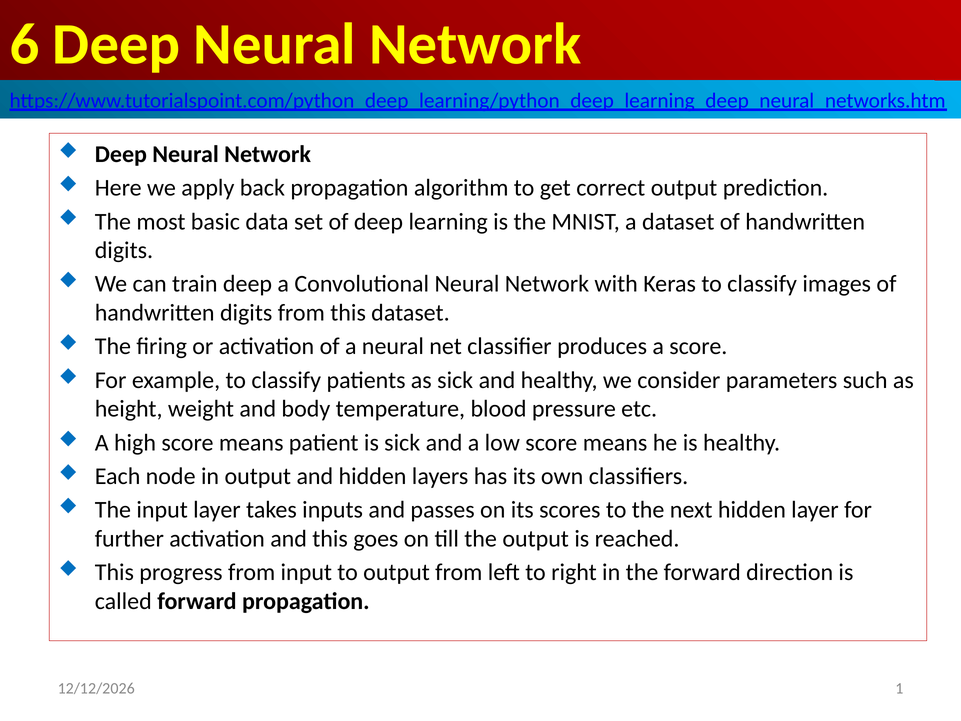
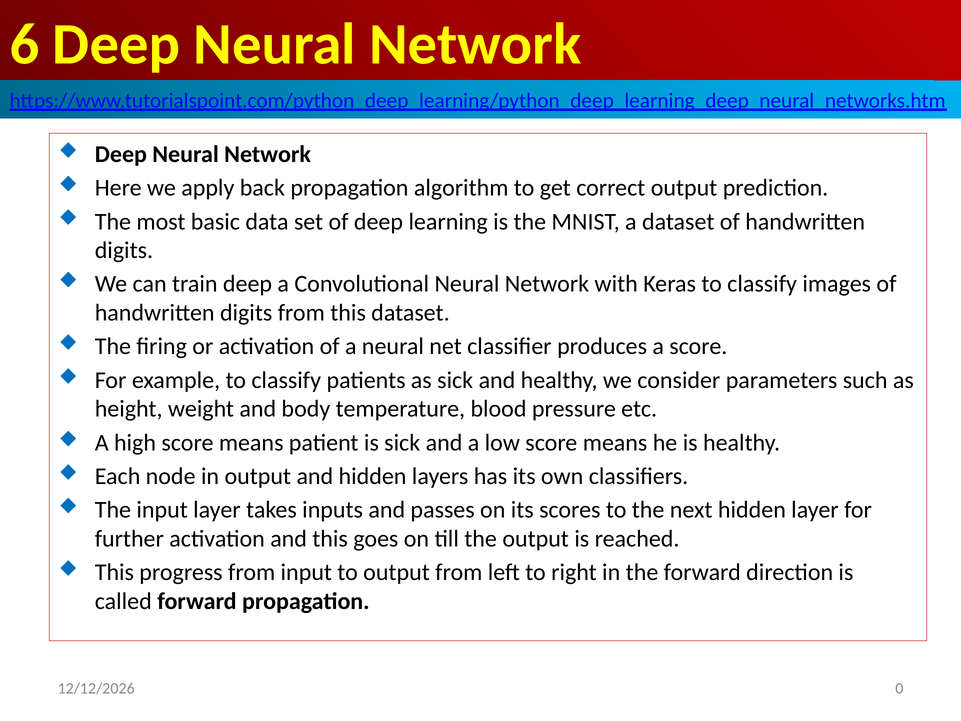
1: 1 -> 0
